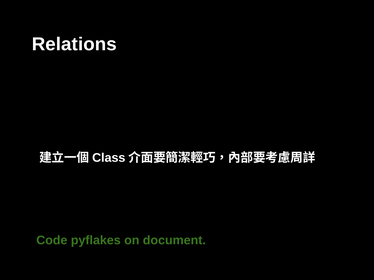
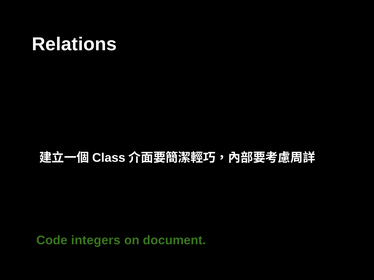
pyflakes: pyflakes -> integers
